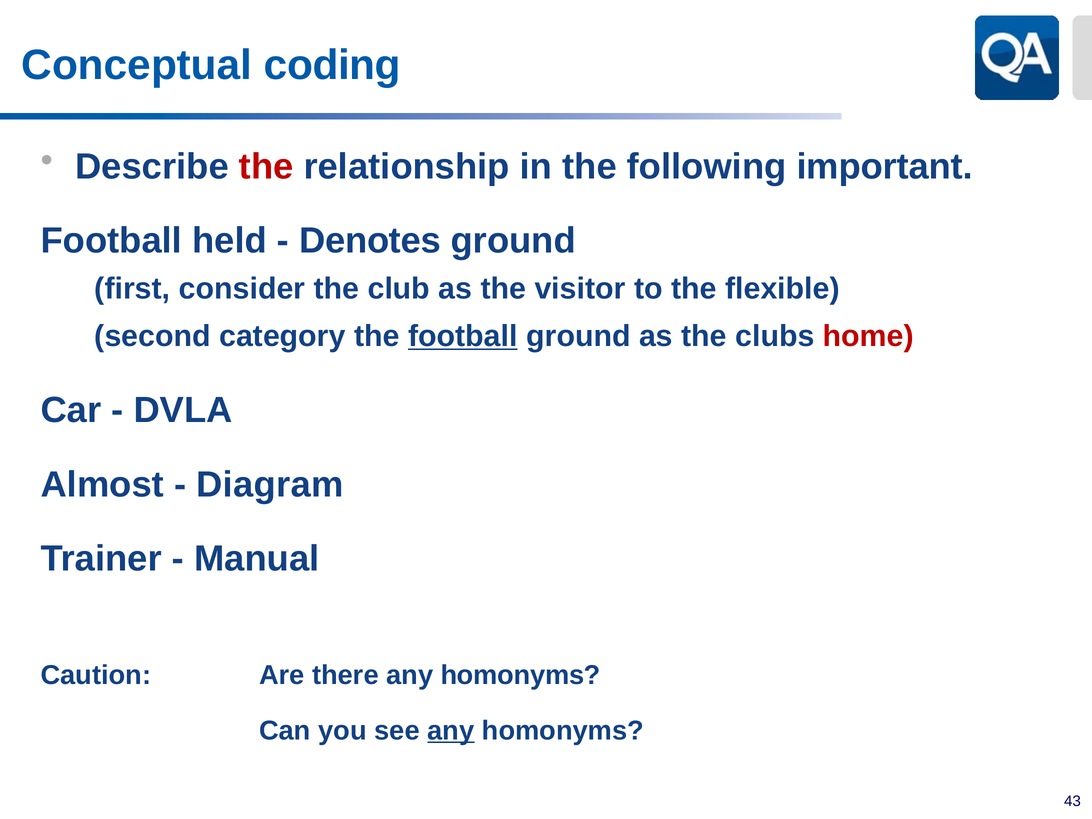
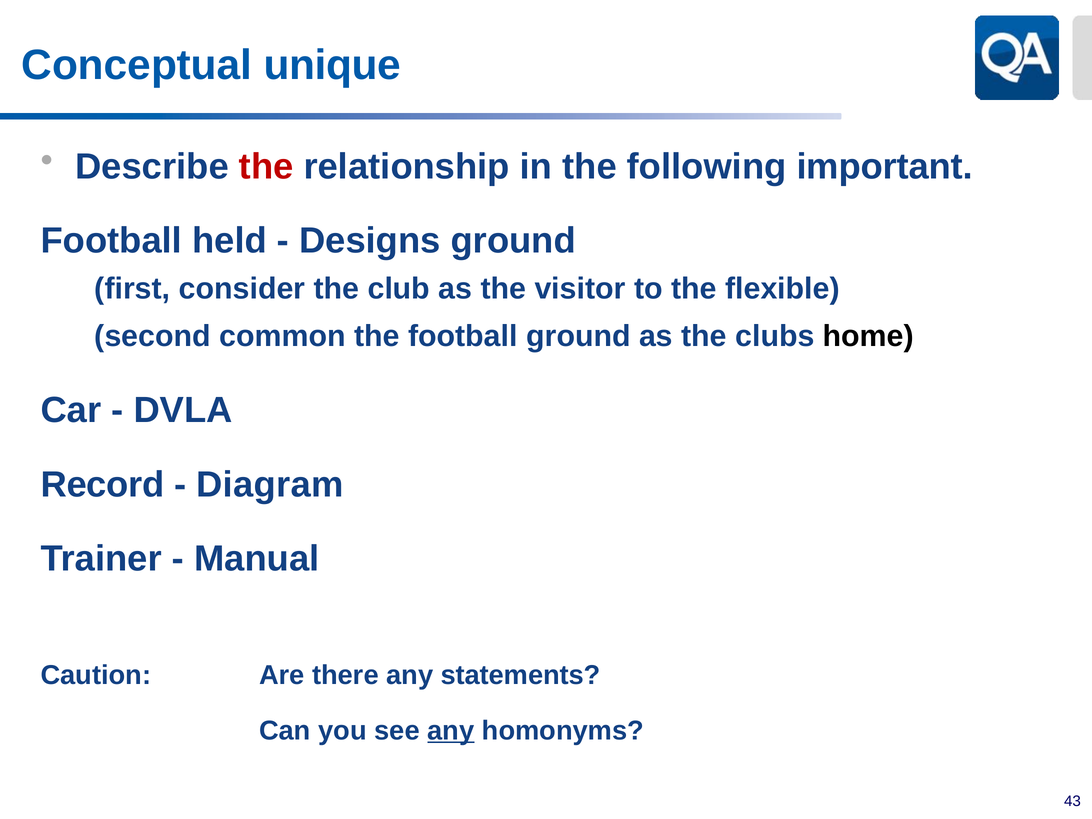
coding: coding -> unique
Denotes: Denotes -> Designs
category: category -> common
football at (463, 336) underline: present -> none
home colour: red -> black
Almost: Almost -> Record
there any homonyms: homonyms -> statements
